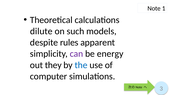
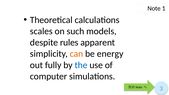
dilute: dilute -> scales
can colour: purple -> orange
they: they -> fully
